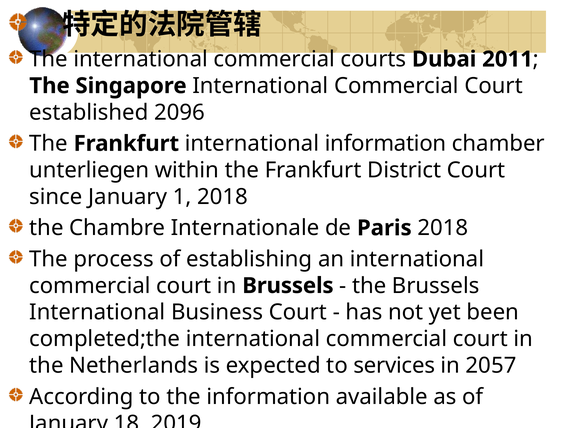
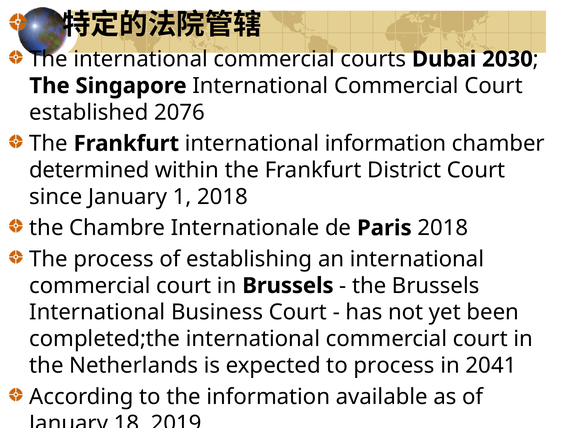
2011: 2011 -> 2030
2096: 2096 -> 2076
unterliegen: unterliegen -> determined
to services: services -> process
2057: 2057 -> 2041
